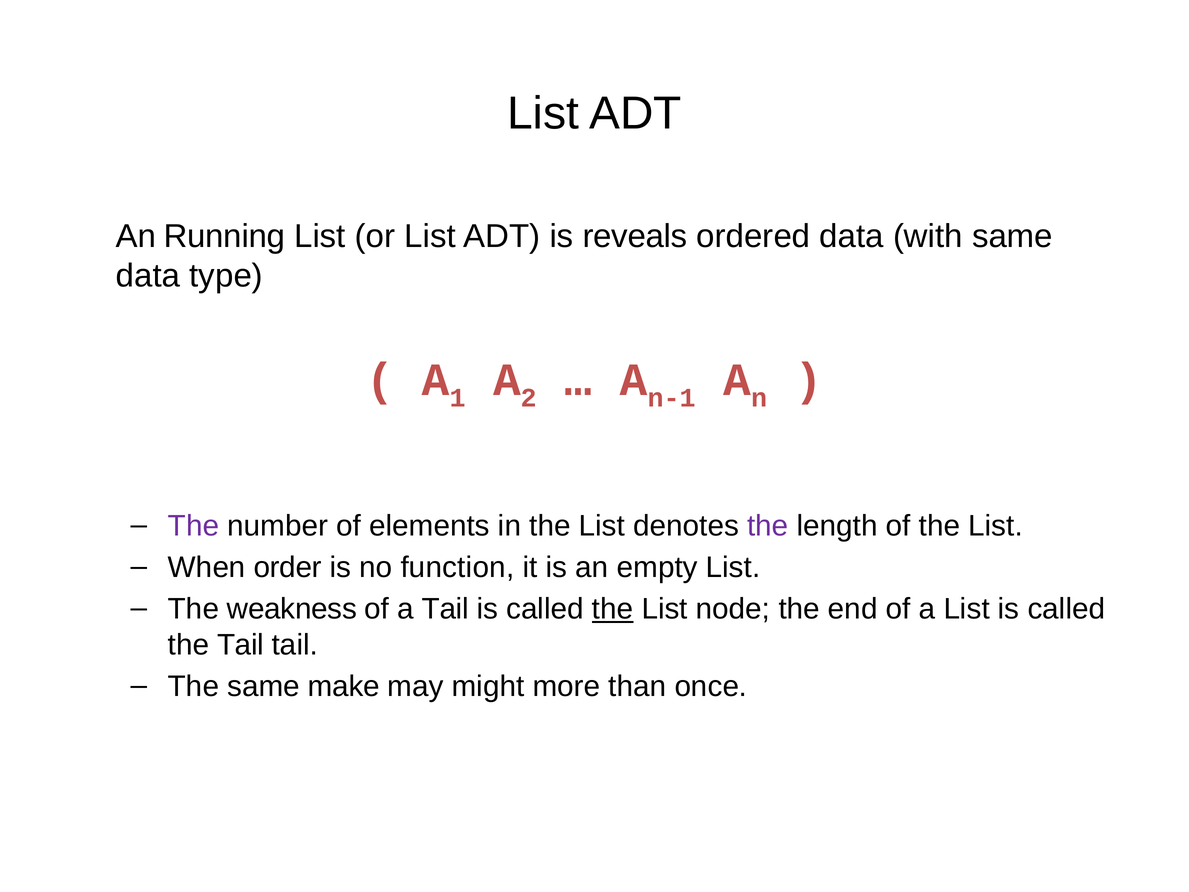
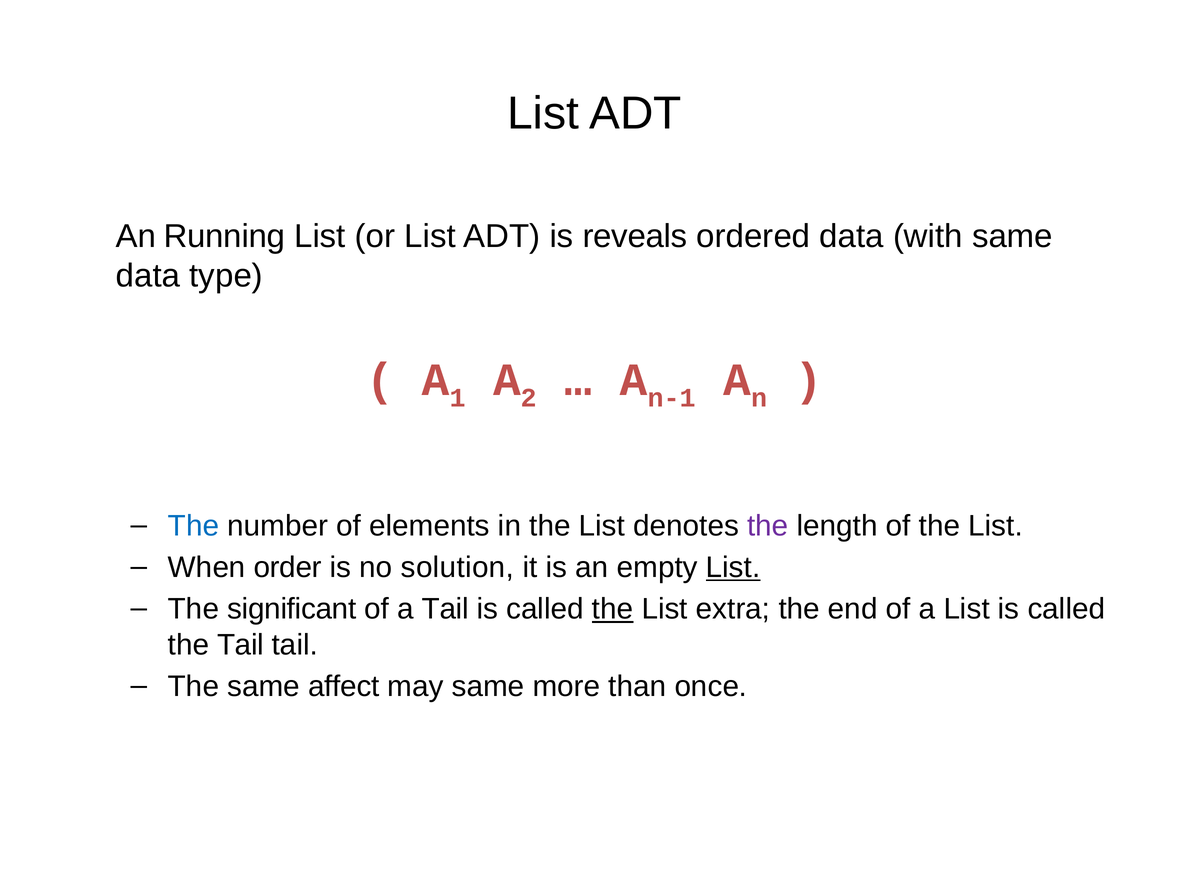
The at (194, 526) colour: purple -> blue
function: function -> solution
List at (733, 567) underline: none -> present
weakness: weakness -> significant
node: node -> extra
make: make -> affect
may might: might -> same
